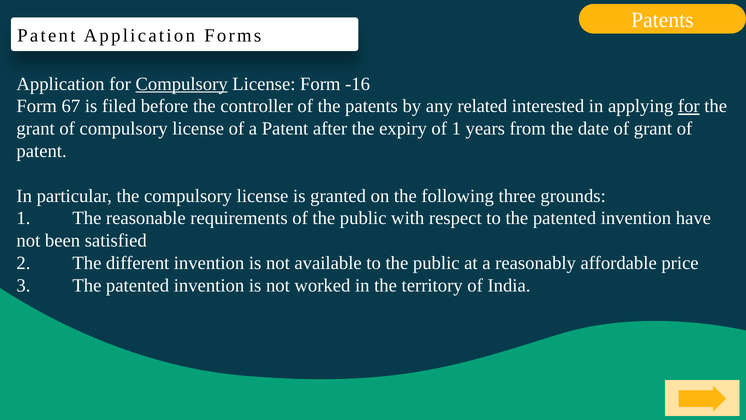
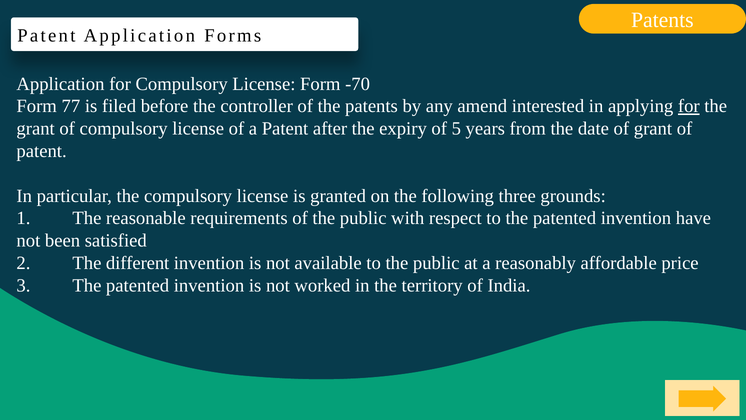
Compulsory at (182, 84) underline: present -> none
-16: -16 -> -70
67: 67 -> 77
related: related -> amend
of 1: 1 -> 5
